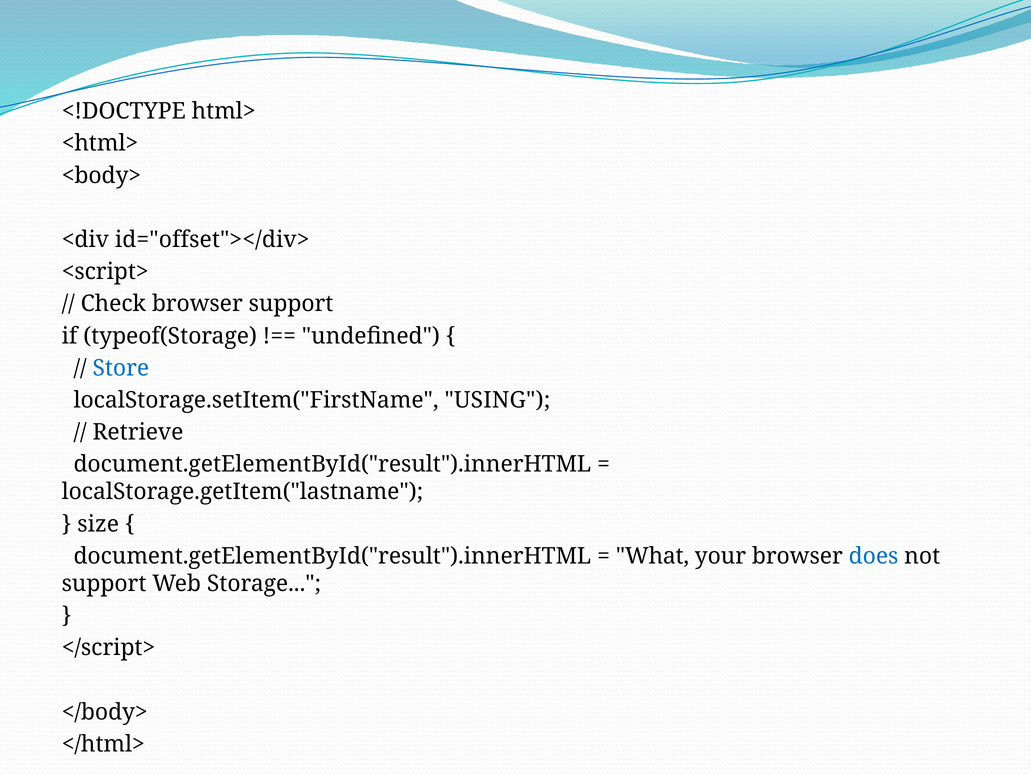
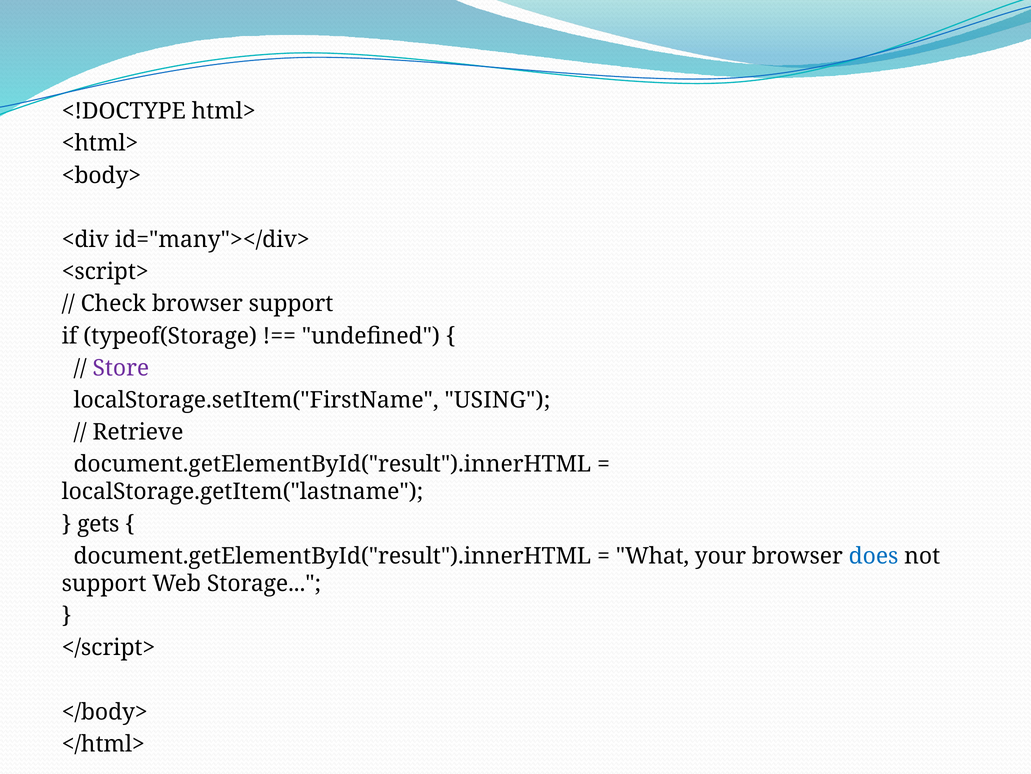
id="offset"></div>: id="offset"></div> -> id="many"></div>
Store colour: blue -> purple
size: size -> gets
